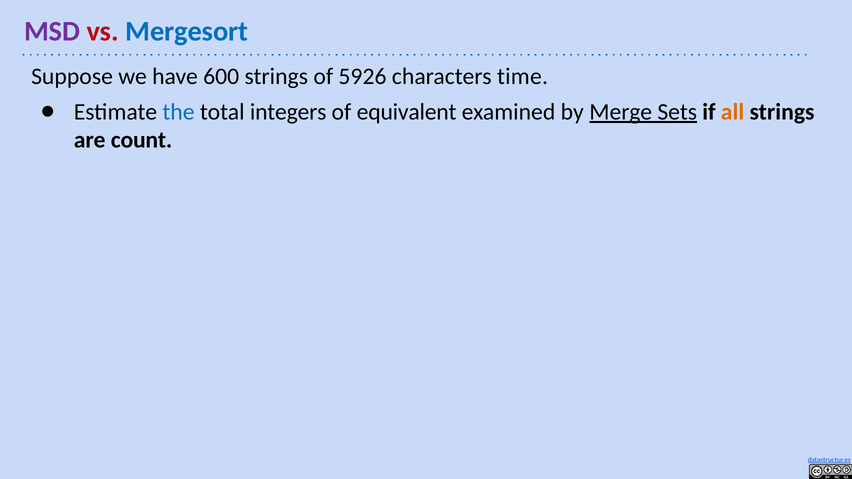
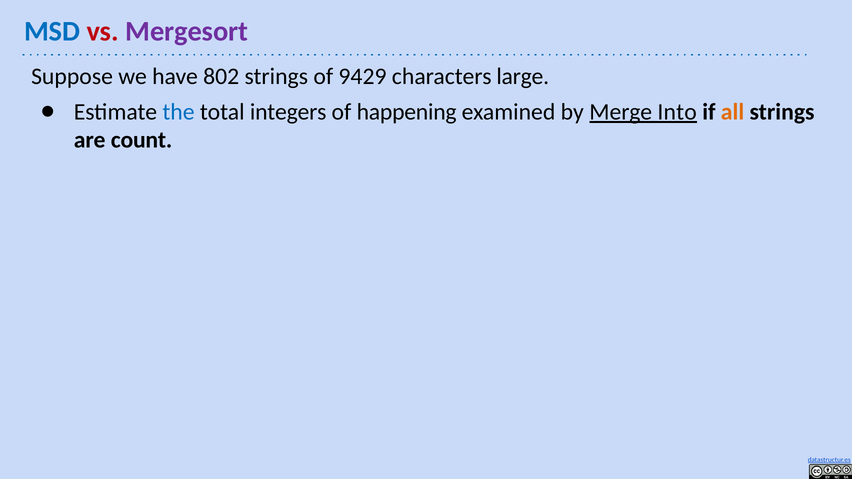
MSD colour: purple -> blue
Mergesort colour: blue -> purple
600: 600 -> 802
5926: 5926 -> 9429
time: time -> large
equivalent: equivalent -> happening
Sets: Sets -> Into
